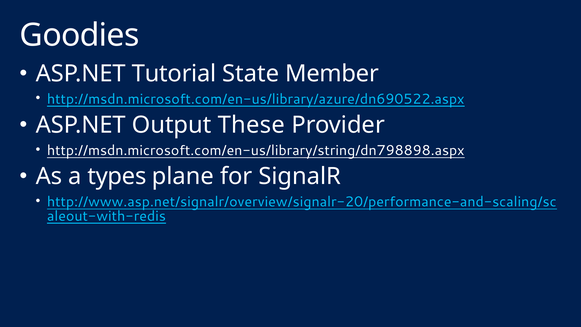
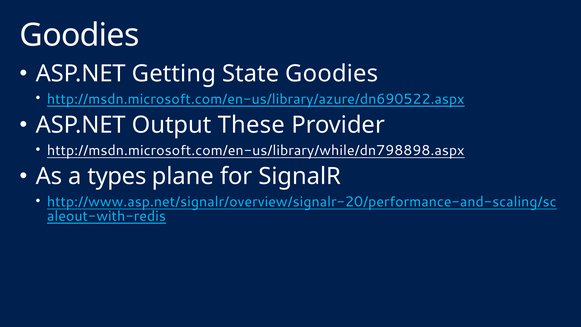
Tutorial: Tutorial -> Getting
State Member: Member -> Goodies
http://msdn.microsoft.com/en-us/library/string/dn798898.aspx: http://msdn.microsoft.com/en-us/library/string/dn798898.aspx -> http://msdn.microsoft.com/en-us/library/while/dn798898.aspx
